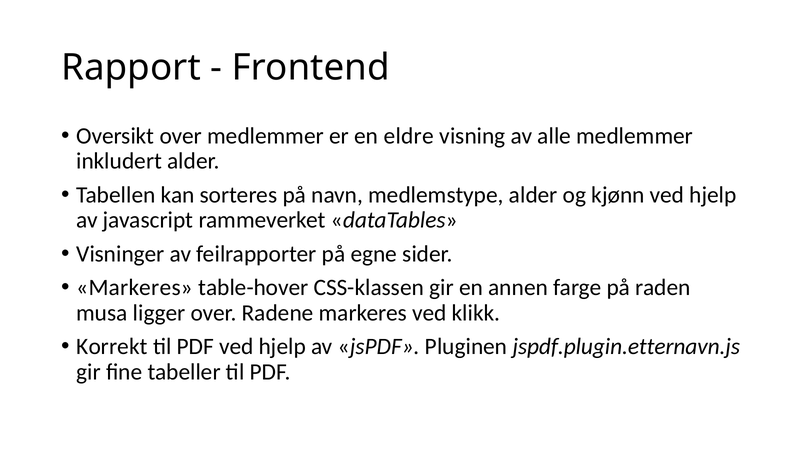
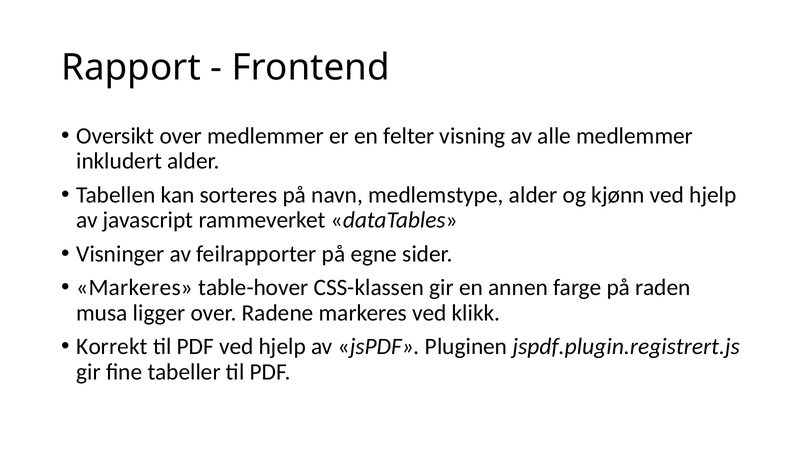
eldre: eldre -> felter
jspdf.plugin.etternavn.js: jspdf.plugin.etternavn.js -> jspdf.plugin.registrert.js
